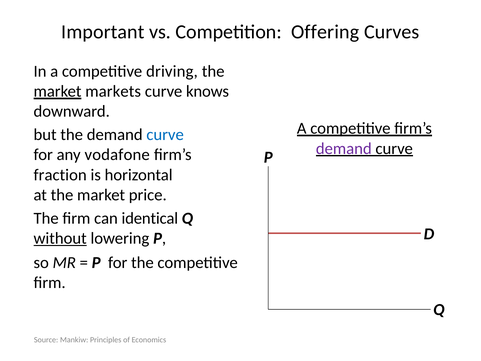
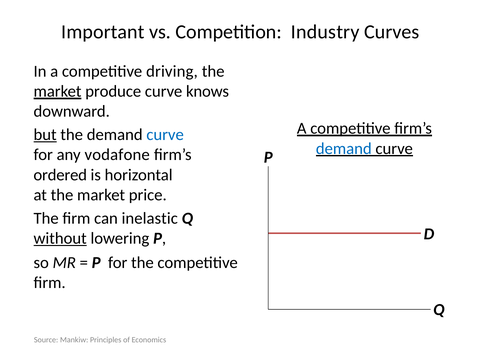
Offering: Offering -> Industry
markets: markets -> produce
but underline: none -> present
demand at (344, 148) colour: purple -> blue
fraction: fraction -> ordered
identical: identical -> inelastic
